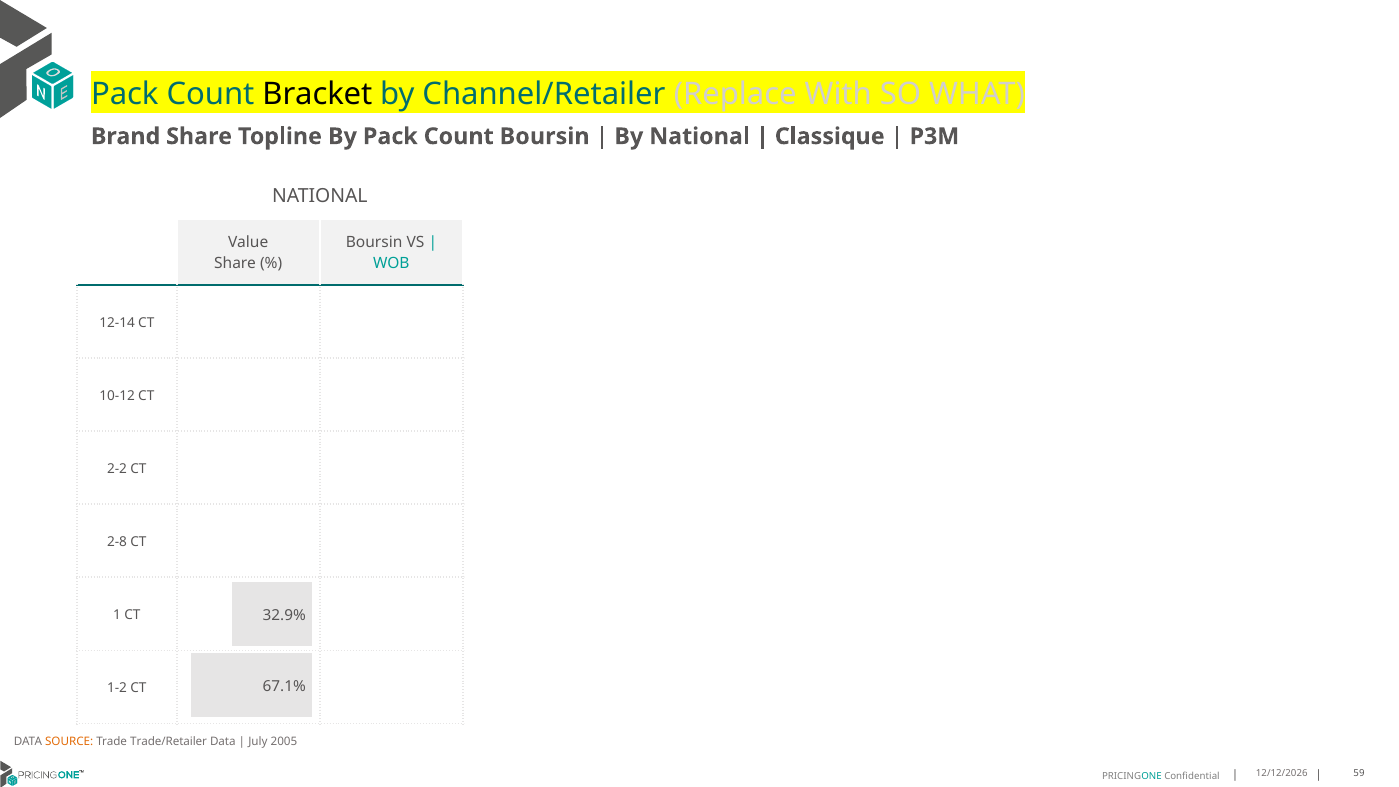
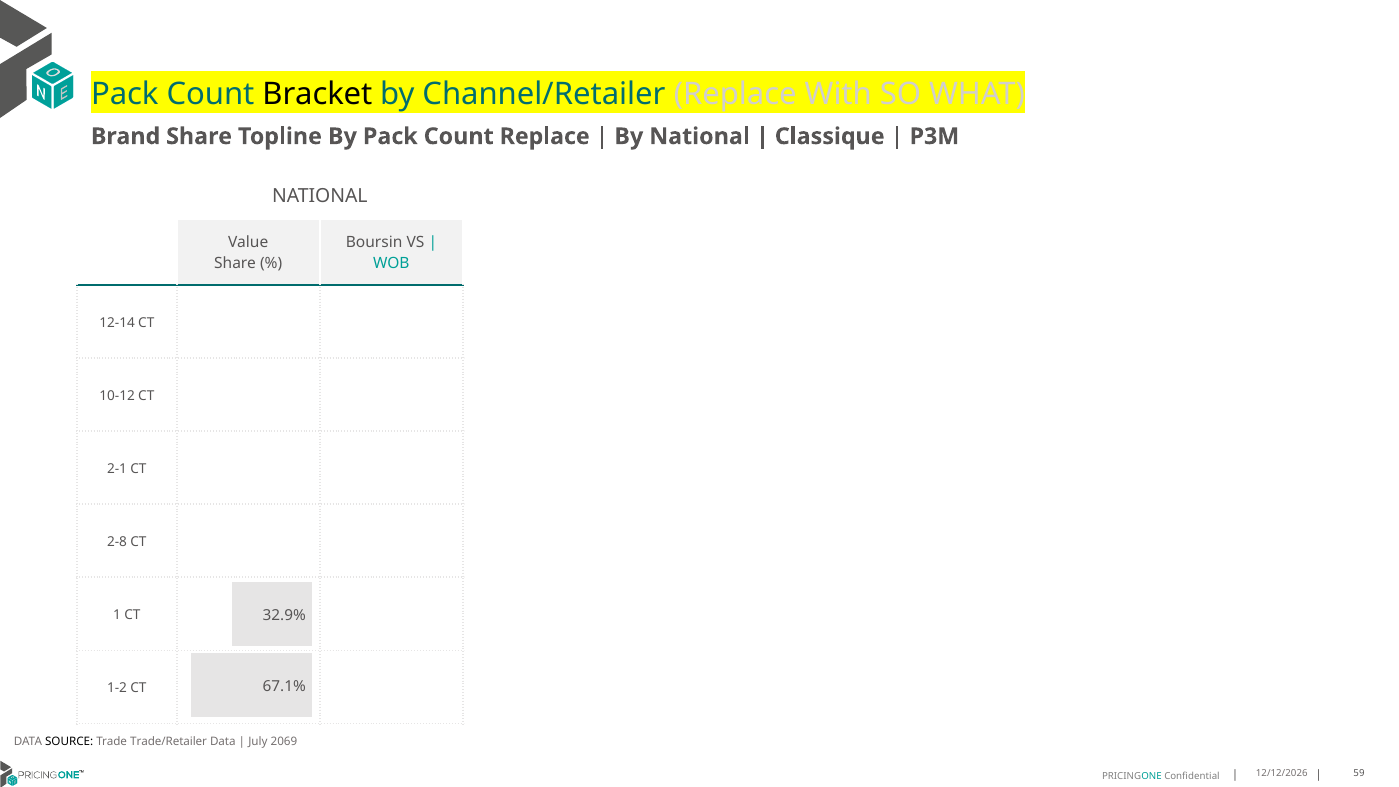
Count Boursin: Boursin -> Replace
2-2: 2-2 -> 2-1
SOURCE colour: orange -> black
2005: 2005 -> 2069
